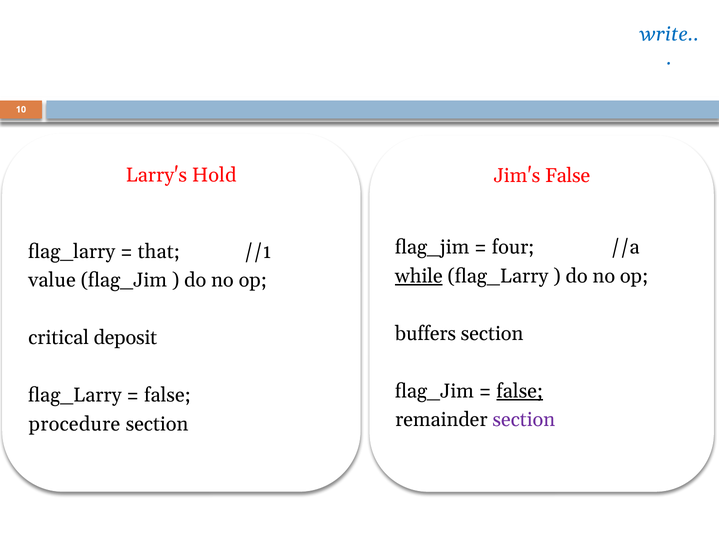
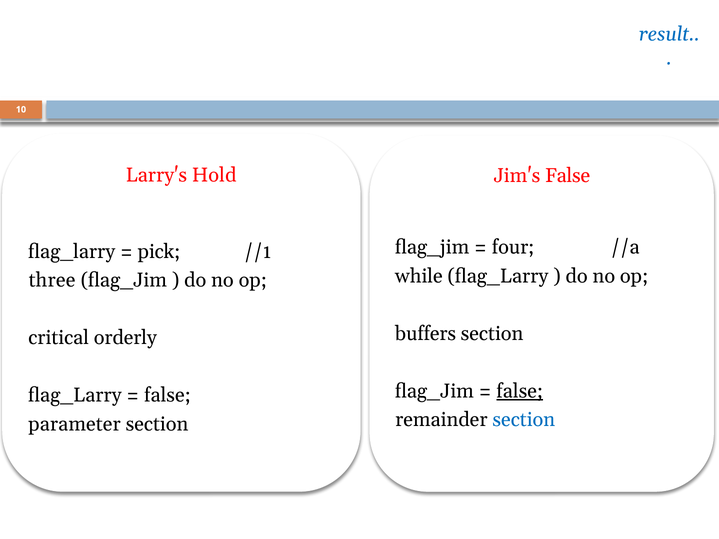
write: write -> result
that: that -> pick
while underline: present -> none
value: value -> three
deposit: deposit -> orderly
section at (524, 420) colour: purple -> blue
procedure: procedure -> parameter
